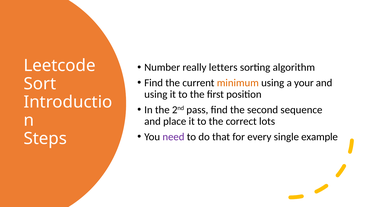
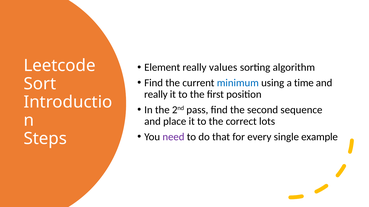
Number: Number -> Element
letters: letters -> values
minimum colour: orange -> blue
your: your -> time
using at (156, 95): using -> really
